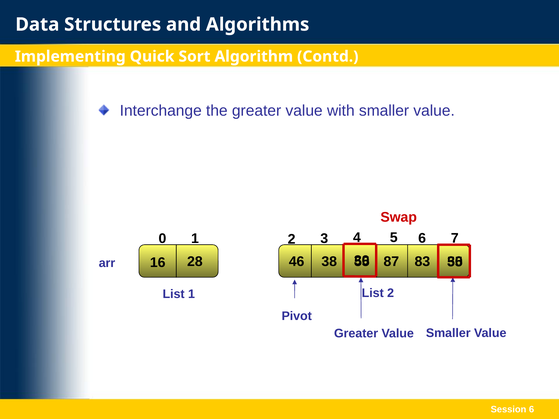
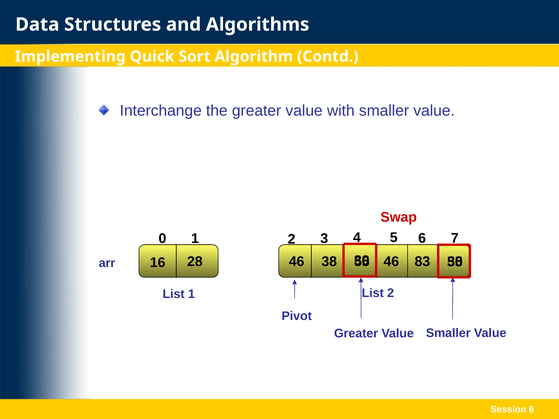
87 at (391, 262): 87 -> 46
